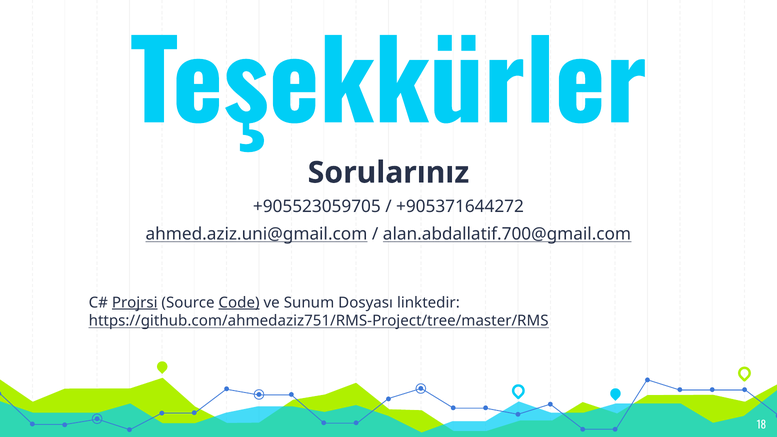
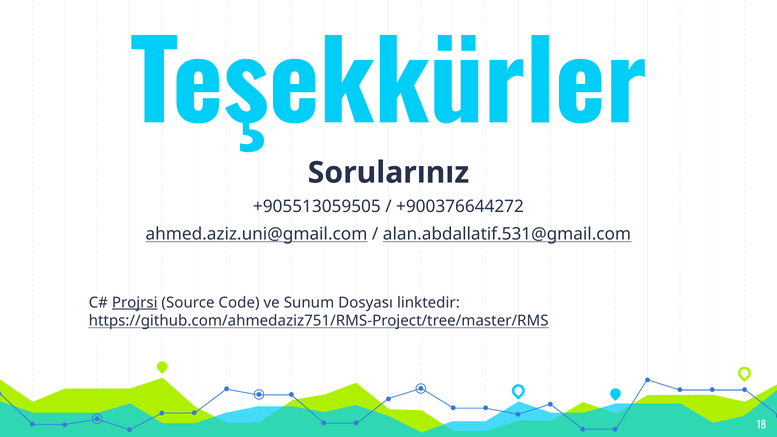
+905523059705: +905523059705 -> +905513059505
+905371644272: +905371644272 -> +900376644272
alan.abdallatif.700@gmail.com: alan.abdallatif.700@gmail.com -> alan.abdallatif.531@gmail.com
Code underline: present -> none
